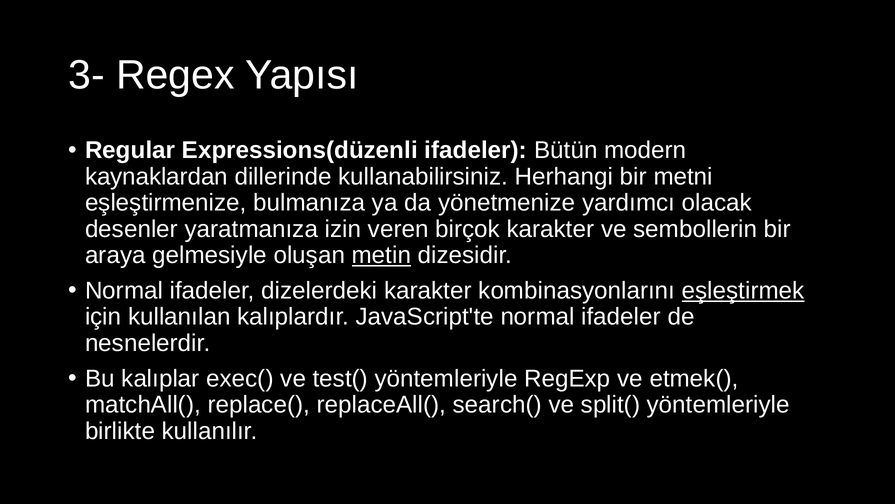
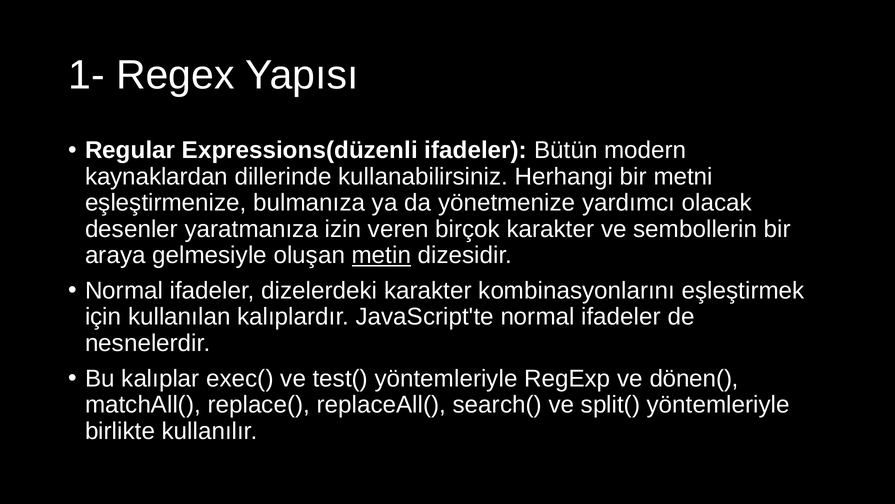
3-: 3- -> 1-
eşleştirmek underline: present -> none
etmek(: etmek( -> dönen(
